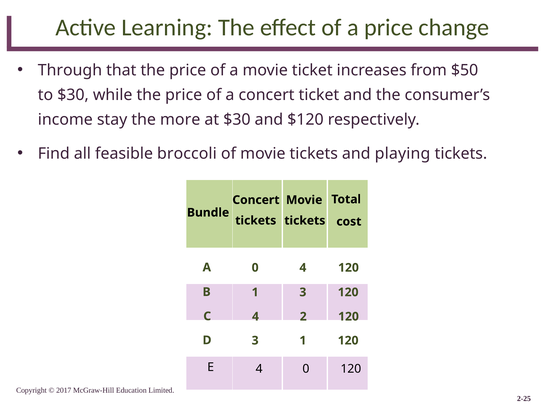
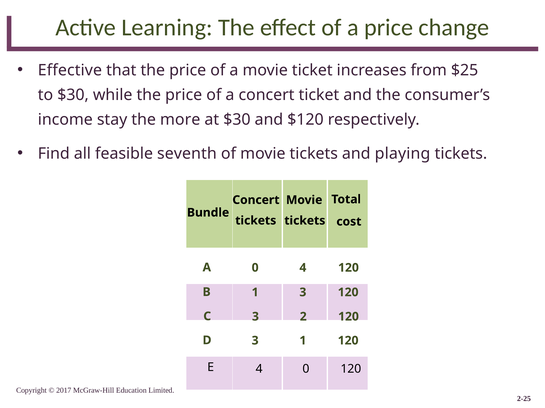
Through: Through -> Effective
$50: $50 -> $25
broccoli: broccoli -> seventh
C 4: 4 -> 3
